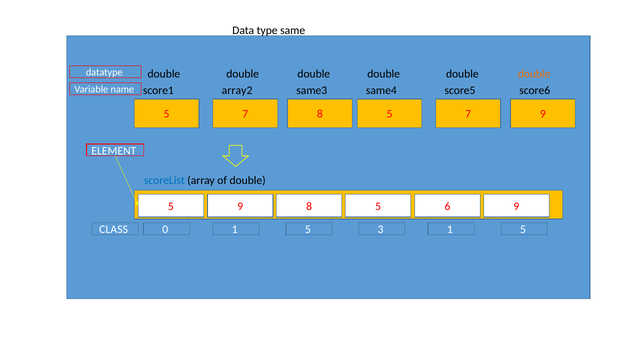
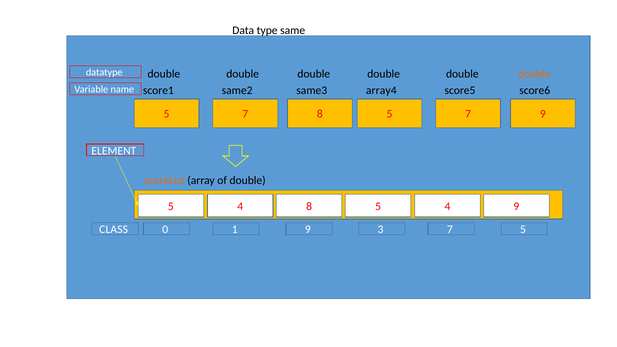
array2: array2 -> same2
same4: same4 -> array4
scoreList colour: blue -> orange
9 at (240, 206): 9 -> 4
6 at (448, 206): 6 -> 4
0 1 5: 5 -> 9
3 1: 1 -> 7
